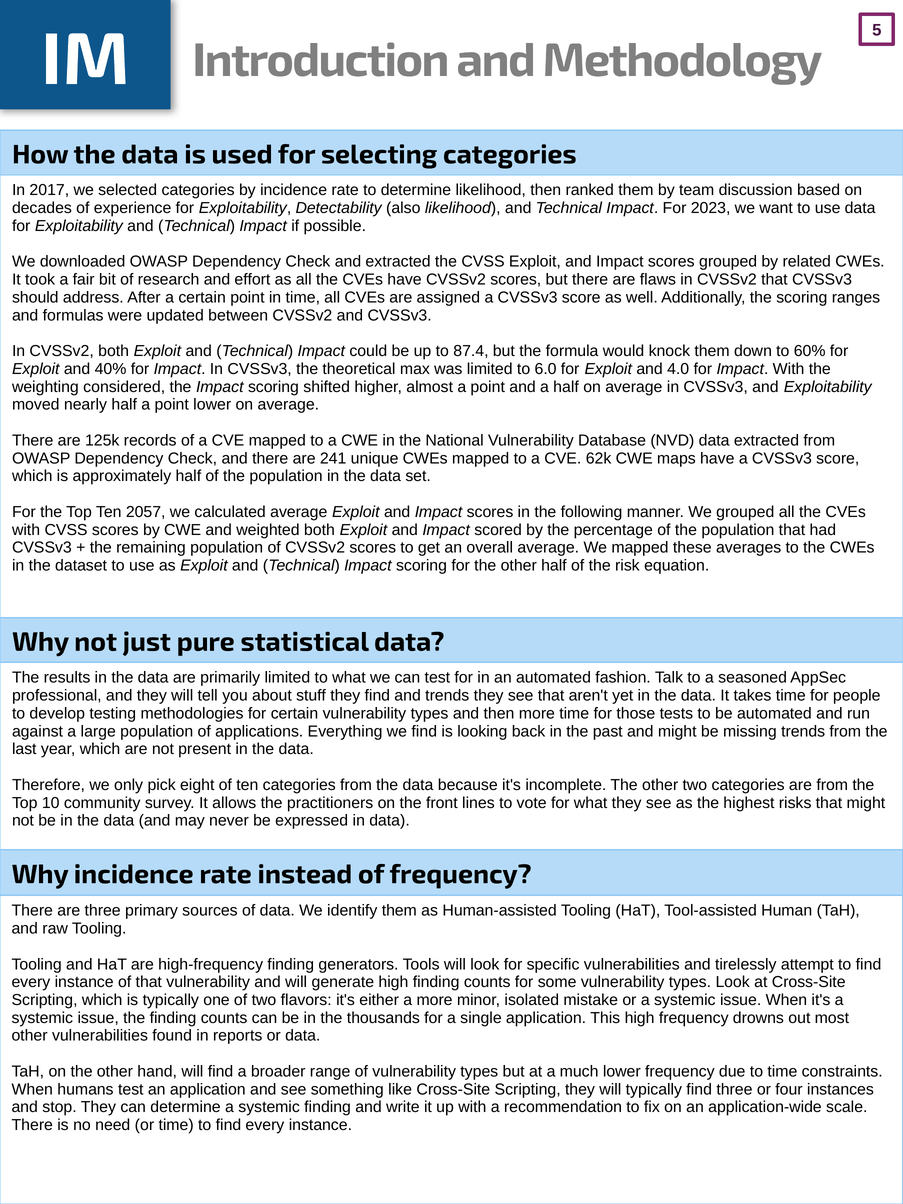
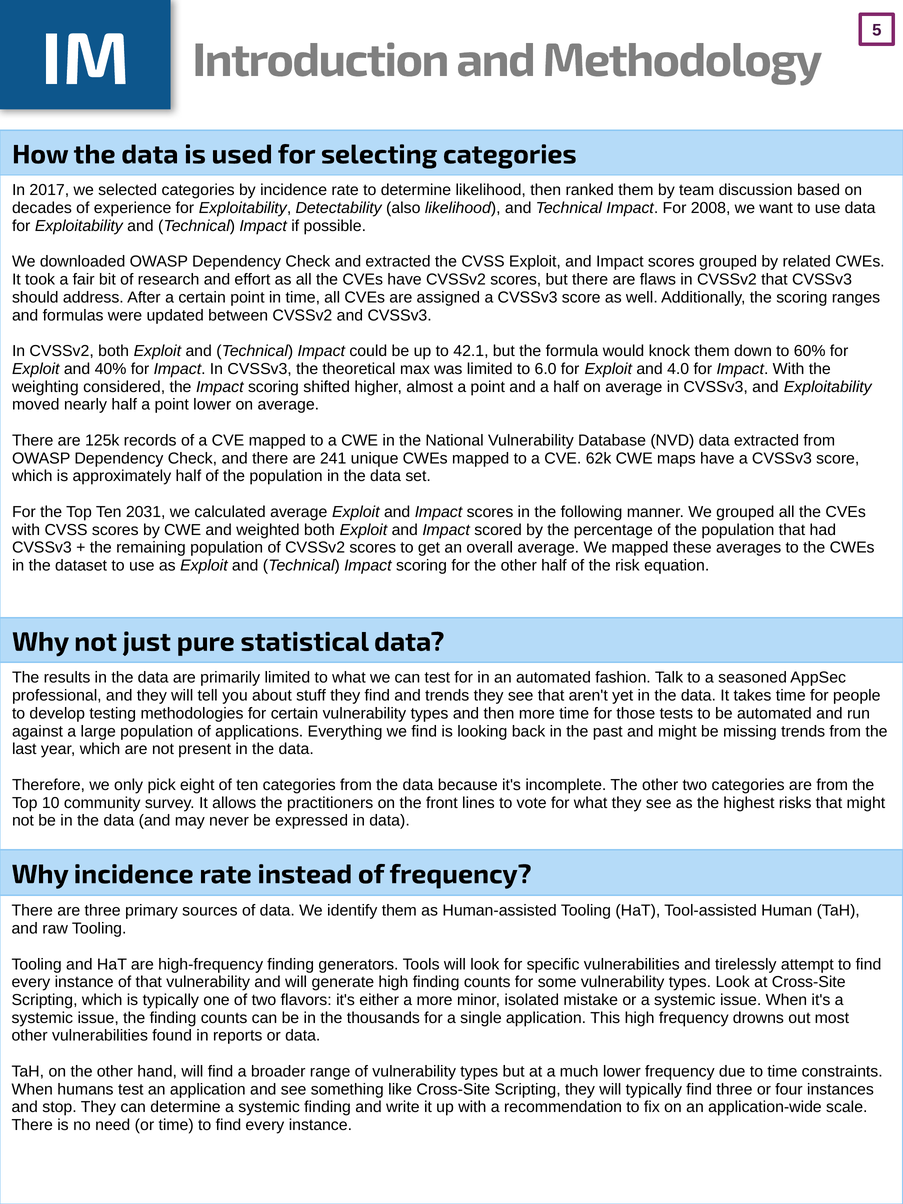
2023: 2023 -> 2008
87.4: 87.4 -> 42.1
2057: 2057 -> 2031
